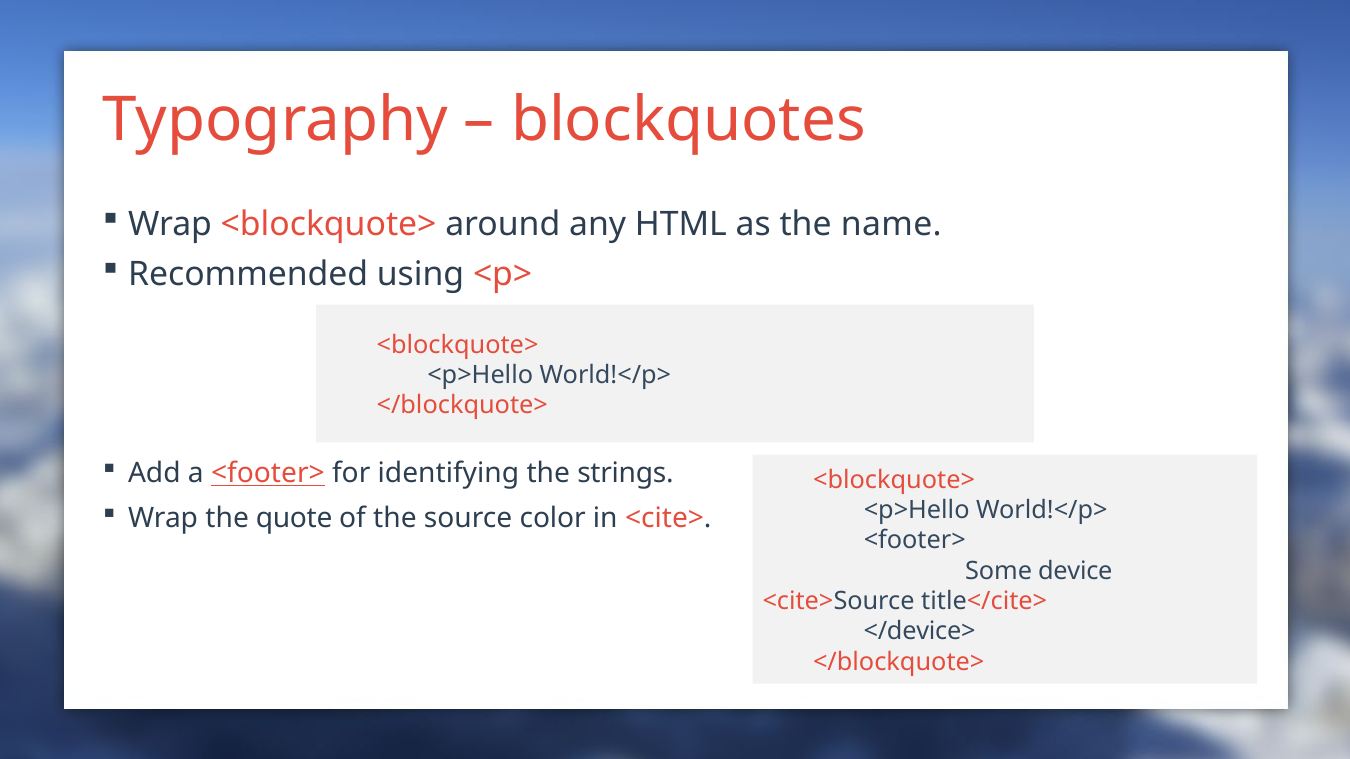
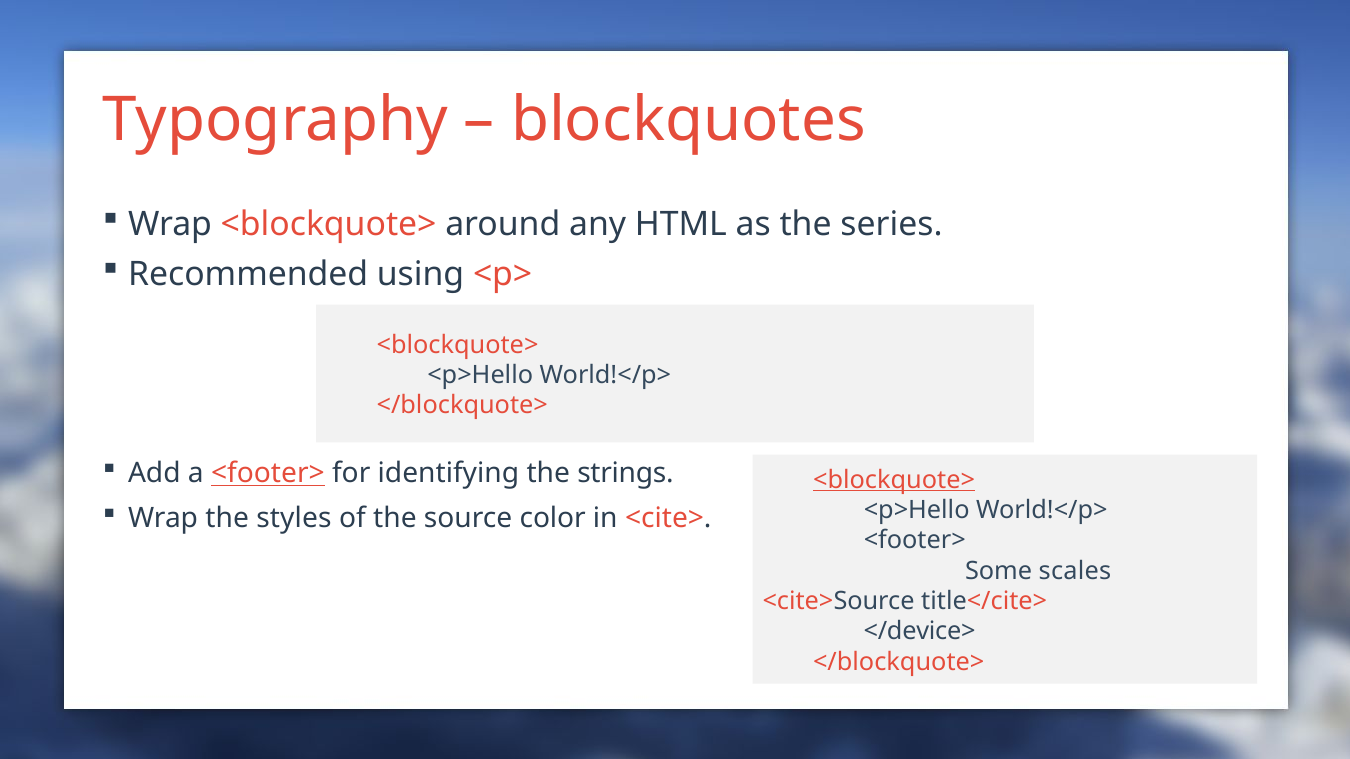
name: name -> series
<blockquote> at (894, 480) underline: none -> present
the quote: quote -> styles
device: device -> scales
